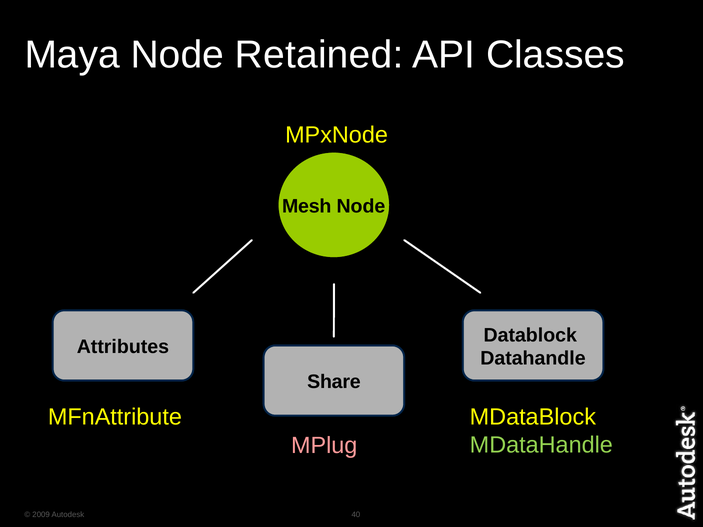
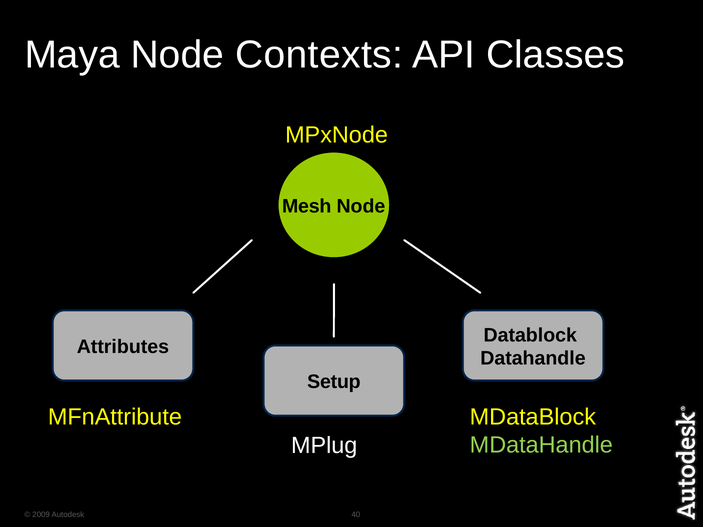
Retained: Retained -> Contexts
Share: Share -> Setup
MPlug colour: pink -> white
